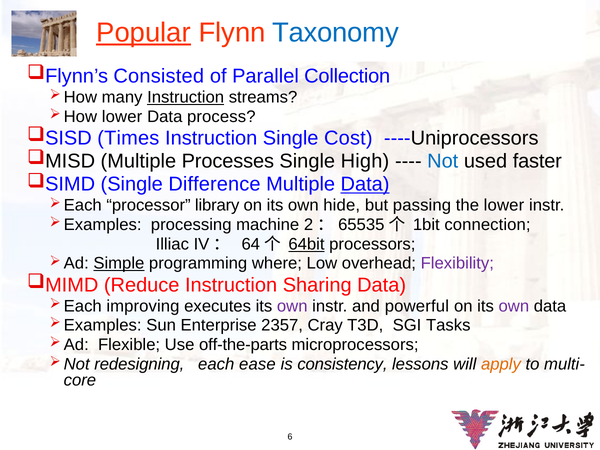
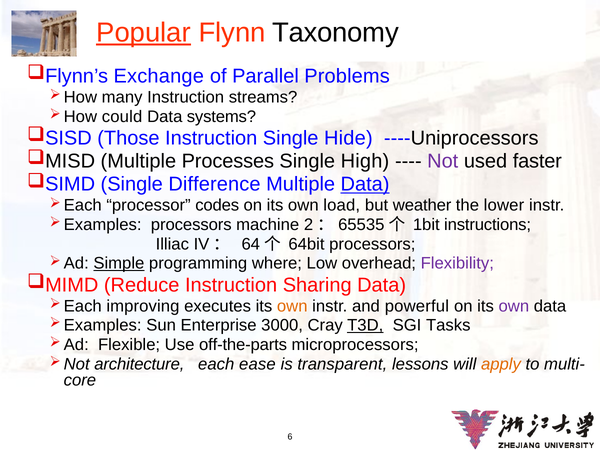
Taxonomy colour: blue -> black
Consisted: Consisted -> Exchange
Collection: Collection -> Problems
Instruction at (186, 97) underline: present -> none
lower at (122, 117): lower -> could
process: process -> systems
Times: Times -> Those
Cost: Cost -> Hide
Not colour: blue -> purple
library: library -> codes
hide: hide -> load
passing: passing -> weather
processing at (191, 225): processing -> processors
connection: connection -> instructions
64bit underline: present -> none
own at (292, 306) colour: purple -> orange
2357: 2357 -> 3000
T3D underline: none -> present
redesigning: redesigning -> architecture
consistency: consistency -> transparent
